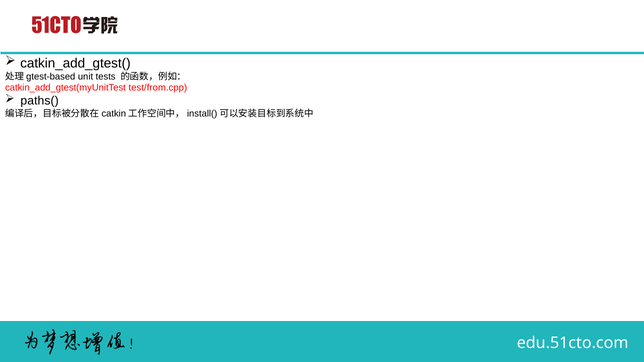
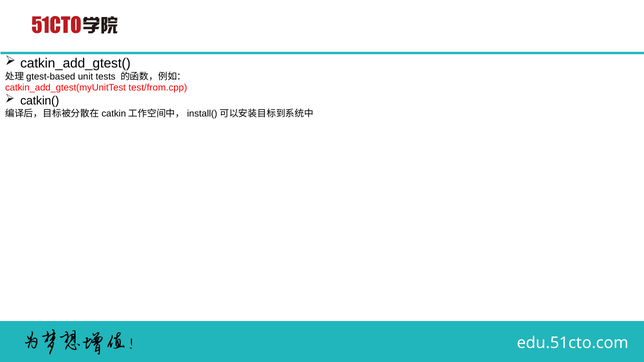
paths(: paths( -> catkin(
